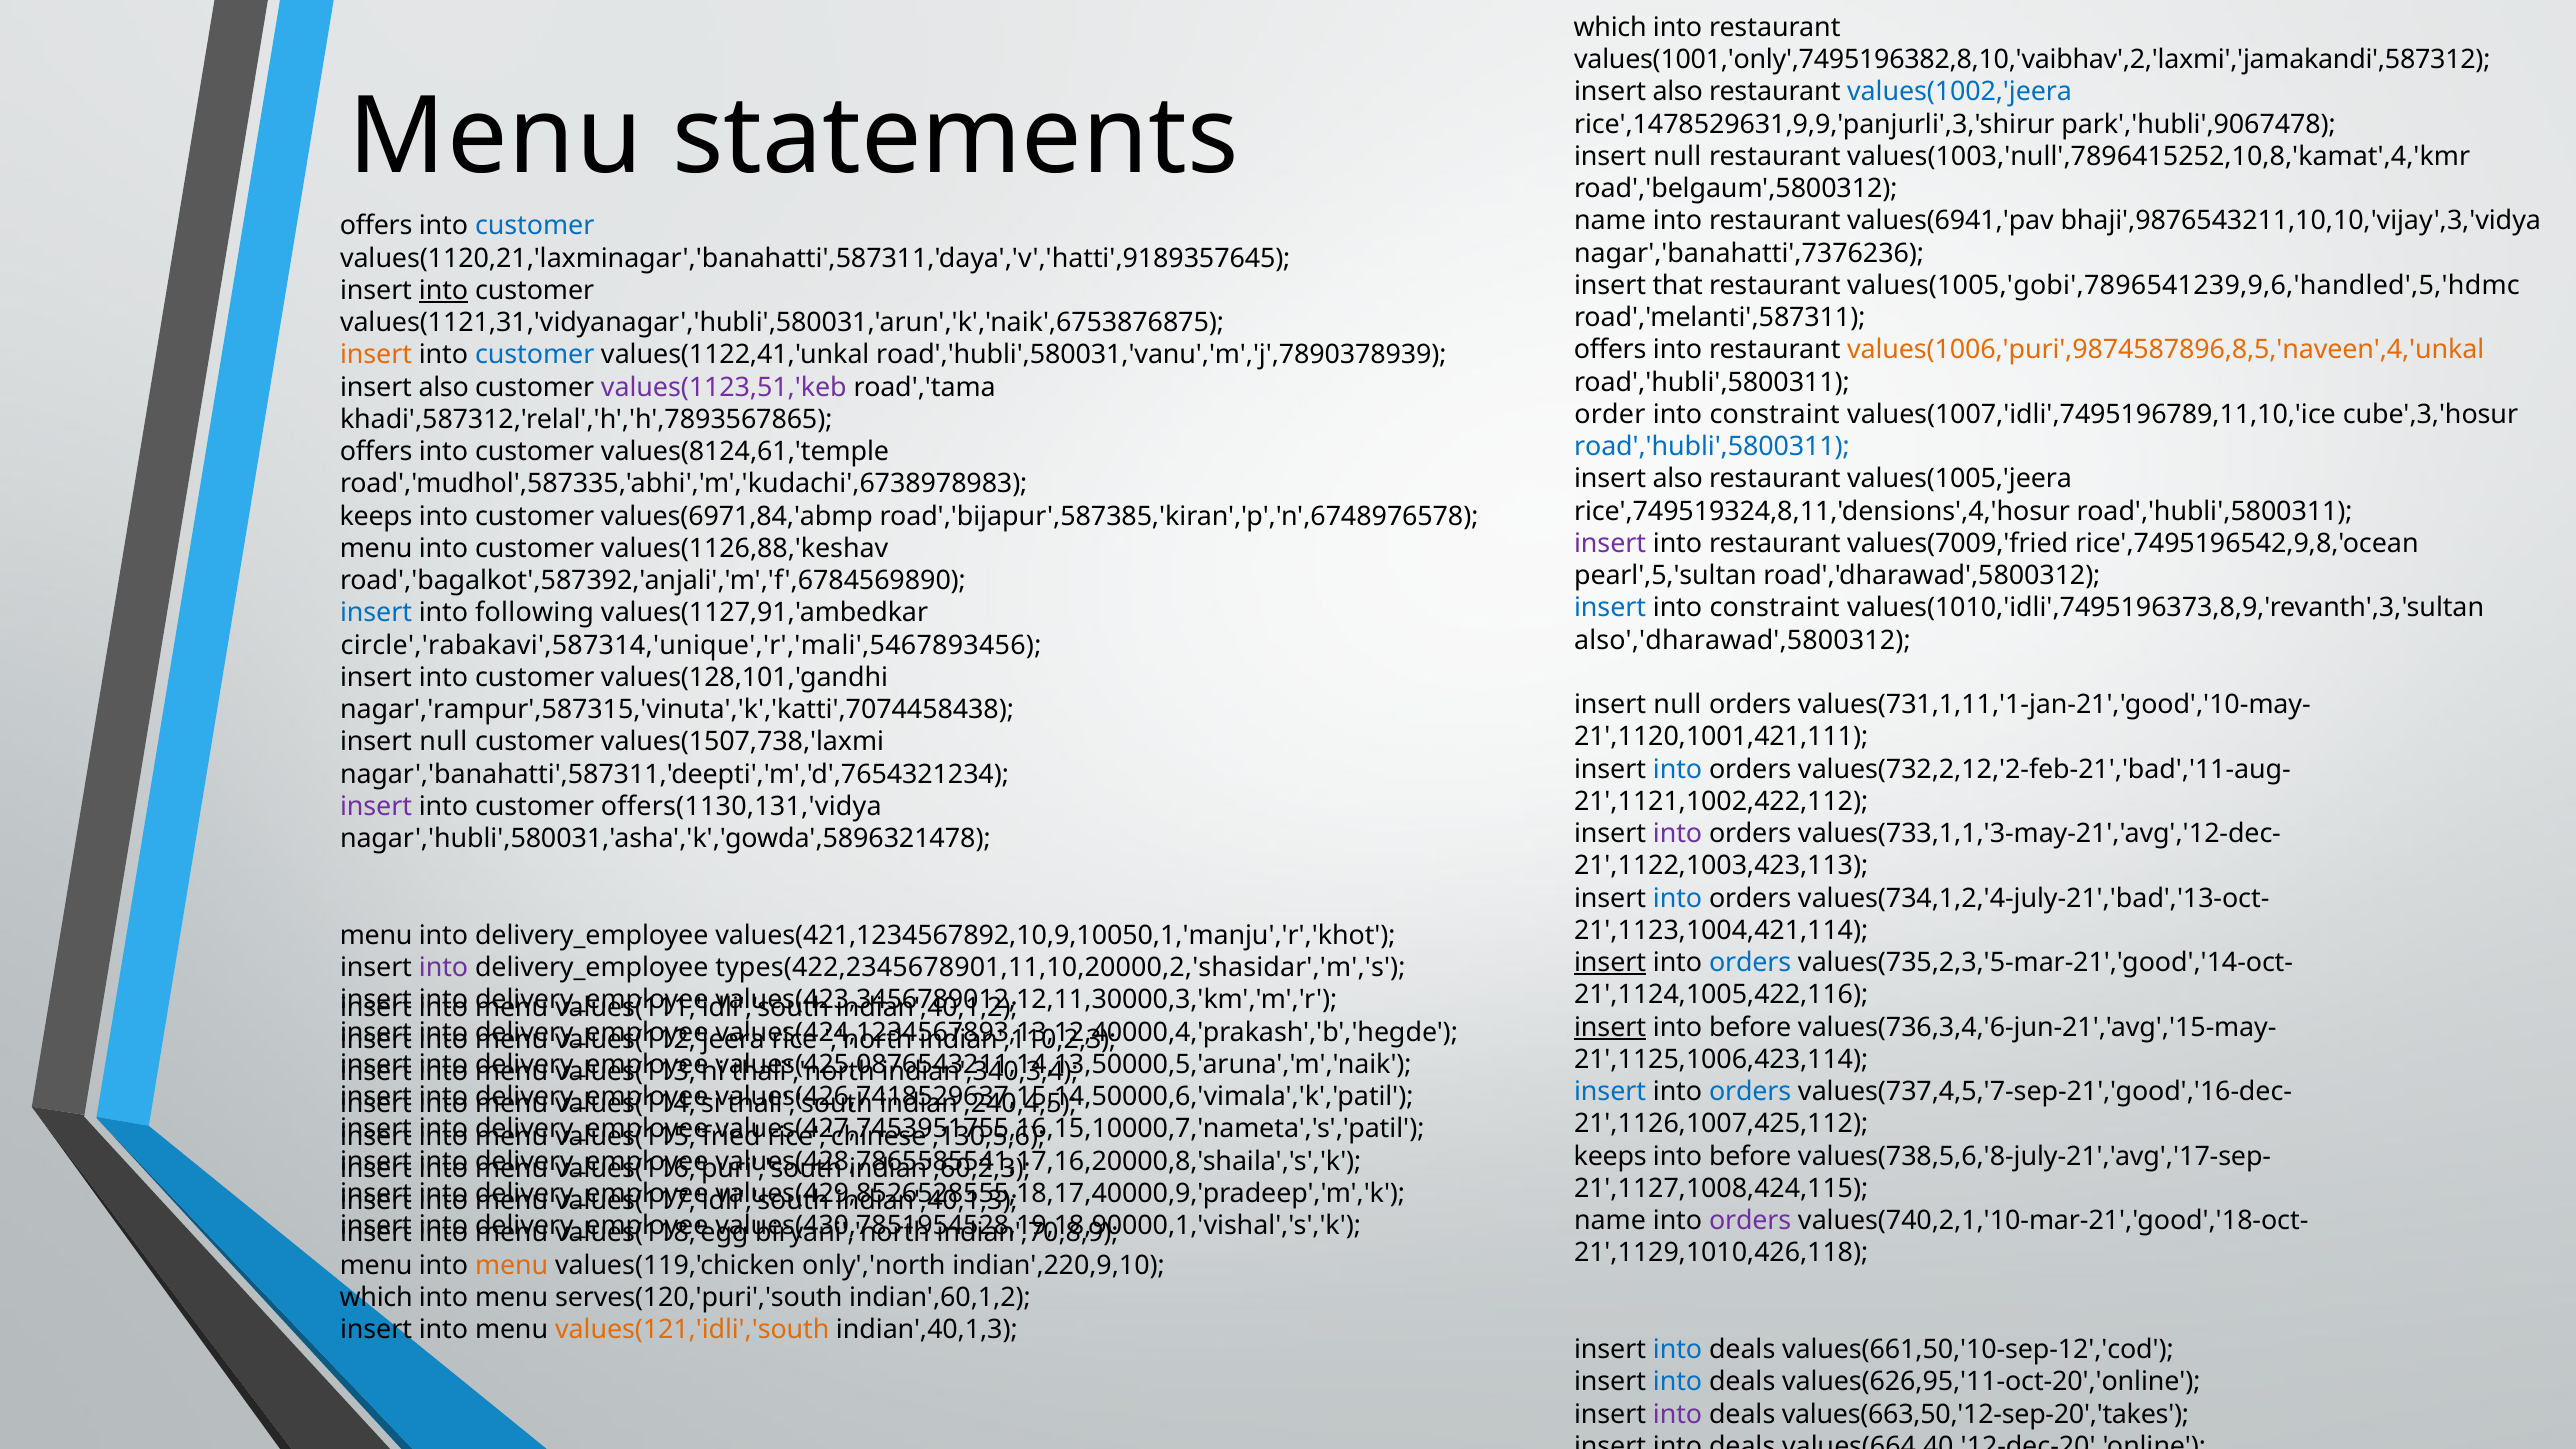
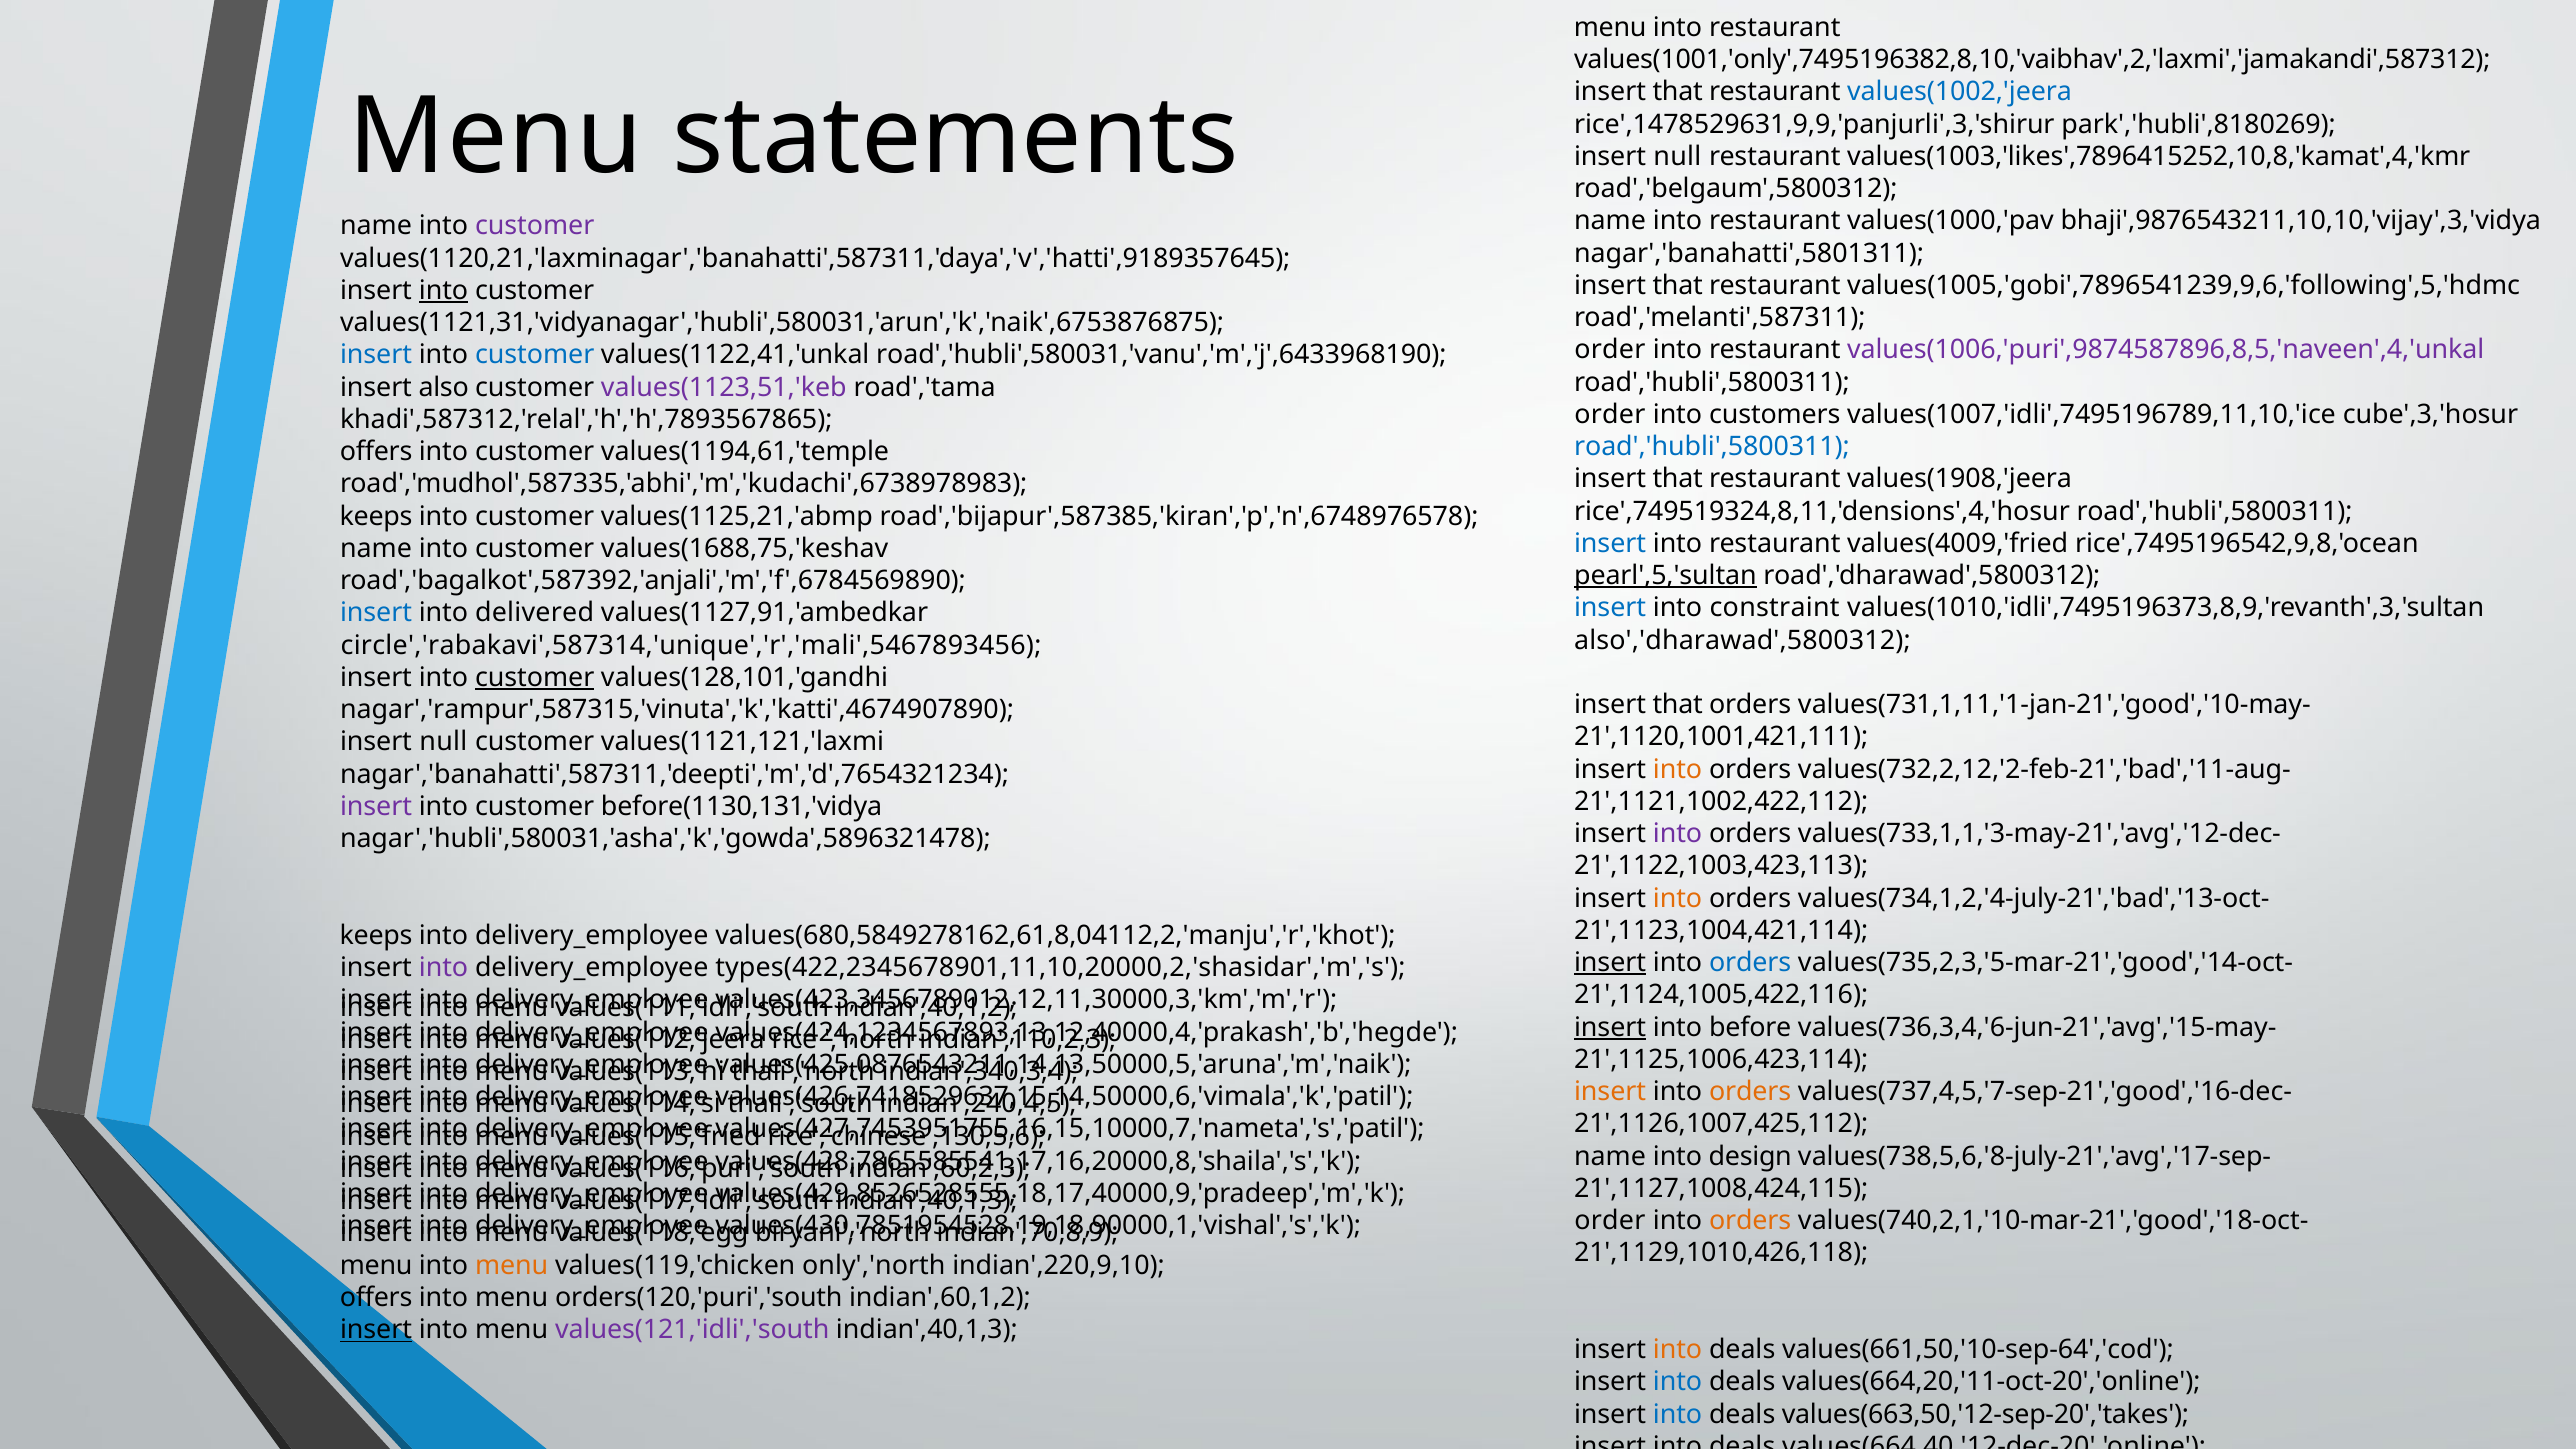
which at (1610, 27): which -> menu
also at (1678, 92): also -> that
park','hubli',9067478: park','hubli',9067478 -> park','hubli',8180269
values(1003,'null',7896415252,10,8,'kamat',4,'kmr: values(1003,'null',7896415252,10,8,'kamat',4,'kmr -> values(1003,'likes',7896415252,10,8,'kamat',4,'kmr
values(6941,'pav: values(6941,'pav -> values(1000,'pav
offers at (376, 226): offers -> name
customer at (535, 226) colour: blue -> purple
nagar','banahatti',7376236: nagar','banahatti',7376236 -> nagar','banahatti',5801311
values(1005,'gobi',7896541239,9,6,'handled',5,'hdmc: values(1005,'gobi',7896541239,9,6,'handled',5,'hdmc -> values(1005,'gobi',7896541239,9,6,'following',5,'hdmc
offers at (1610, 350): offers -> order
values(1006,'puri',9874587896,8,5,'naveen',4,'unkal colour: orange -> purple
insert at (376, 355) colour: orange -> blue
road','hubli',580031,'vanu','m','j',7890378939: road','hubli',580031,'vanu','m','j',7890378939 -> road','hubli',580031,'vanu','m','j',6433968190
constraint at (1775, 414): constraint -> customers
values(8124,61,'temple: values(8124,61,'temple -> values(1194,61,'temple
also at (1678, 479): also -> that
values(1005,'jeera: values(1005,'jeera -> values(1908,'jeera
values(6971,84,'abmp: values(6971,84,'abmp -> values(1125,21,'abmp
insert at (1610, 543) colour: purple -> blue
values(7009,'fried: values(7009,'fried -> values(4009,'fried
menu at (376, 549): menu -> name
values(1126,88,'keshav: values(1126,88,'keshav -> values(1688,75,'keshav
pearl',5,'sultan underline: none -> present
following: following -> delivered
customer at (535, 678) underline: none -> present
null at (1677, 705): null -> that
nagar','rampur',587315,'vinuta','k','katti',7074458438: nagar','rampur',587315,'vinuta','k','katti',7074458438 -> nagar','rampur',587315,'vinuta','k','katti',4674907890
values(1507,738,'laxmi: values(1507,738,'laxmi -> values(1121,121,'laxmi
into at (1678, 769) colour: blue -> orange
offers(1130,131,'vidya: offers(1130,131,'vidya -> before(1130,131,'vidya
into at (1678, 898) colour: blue -> orange
menu at (376, 936): menu -> keeps
values(421,1234567892,10,9,10050,1,'manju','r','khot: values(421,1234567892,10,9,10050,1,'manju','r','khot -> values(680,5849278162,61,8,04112,2,'manju','r','khot
insert at (1610, 1092) colour: blue -> orange
orders at (1750, 1092) colour: blue -> orange
keeps at (1610, 1156): keeps -> name
before at (1750, 1156): before -> design
name at (1610, 1221): name -> order
orders at (1750, 1221) colour: purple -> orange
which at (376, 1298): which -> offers
serves(120,'puri','south: serves(120,'puri','south -> orders(120,'puri','south
insert at (376, 1330) underline: none -> present
values(121,'idli','south colour: orange -> purple
into at (1678, 1350) colour: blue -> orange
values(661,50,'10-sep-12','cod: values(661,50,'10-sep-12','cod -> values(661,50,'10-sep-64','cod
values(626,95,'11-oct-20','online: values(626,95,'11-oct-20','online -> values(664,20,'11-oct-20','online
into at (1678, 1414) colour: purple -> blue
